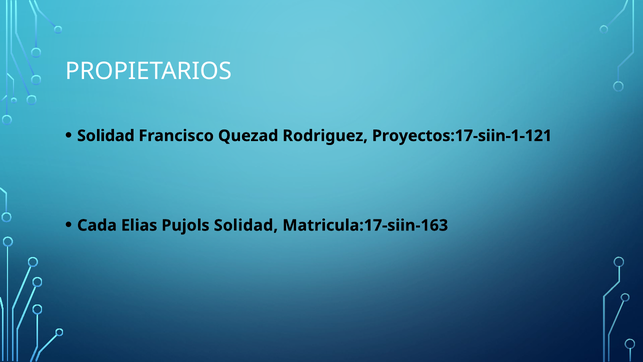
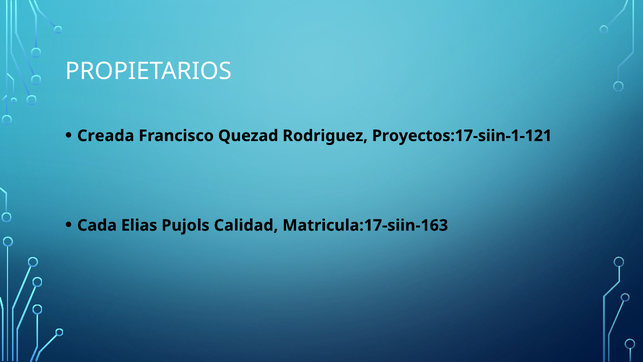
Solidad at (106, 136): Solidad -> Creada
Pujols Solidad: Solidad -> Calidad
